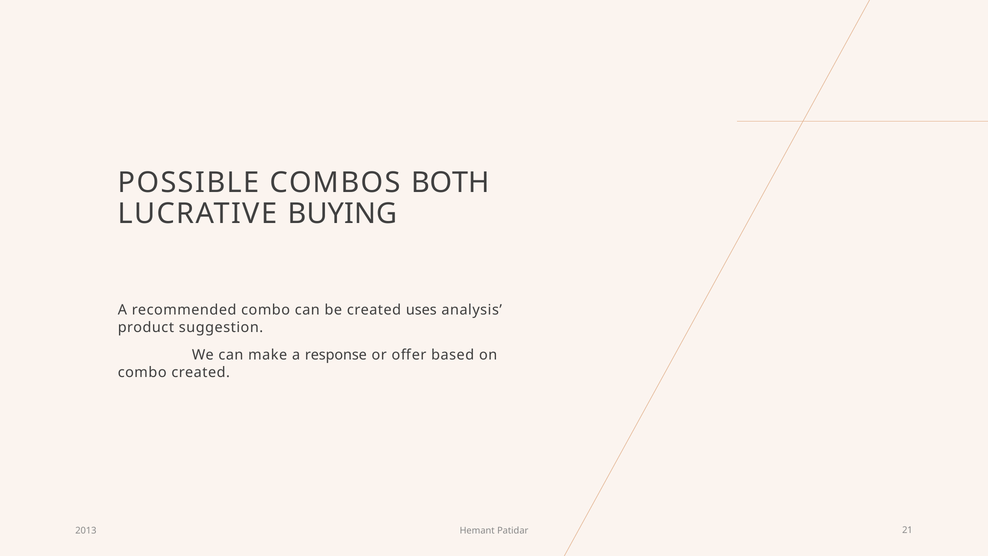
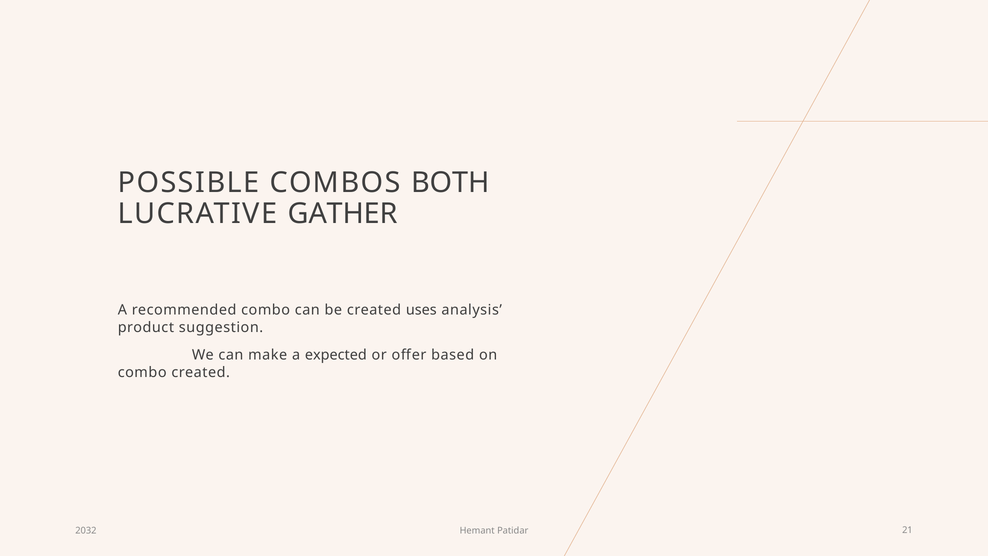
BUYING: BUYING -> GATHER
response: response -> expected
2013: 2013 -> 2032
